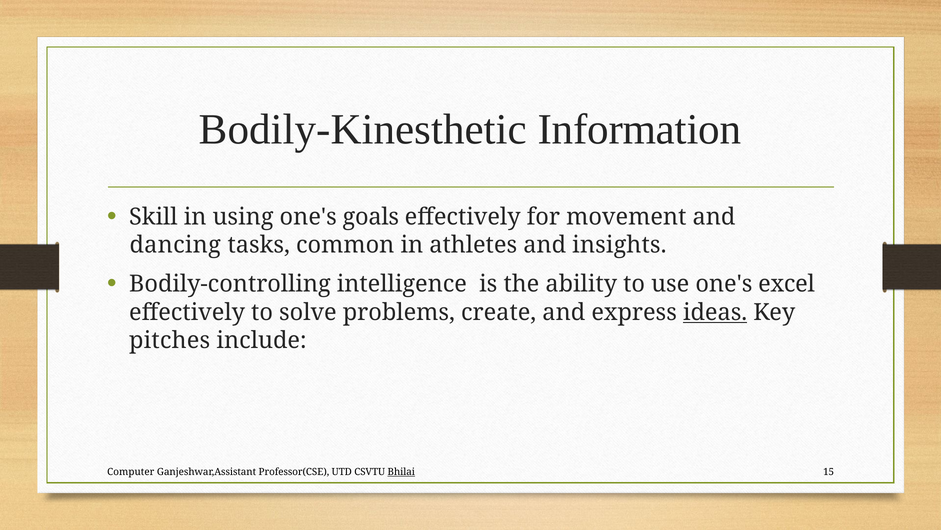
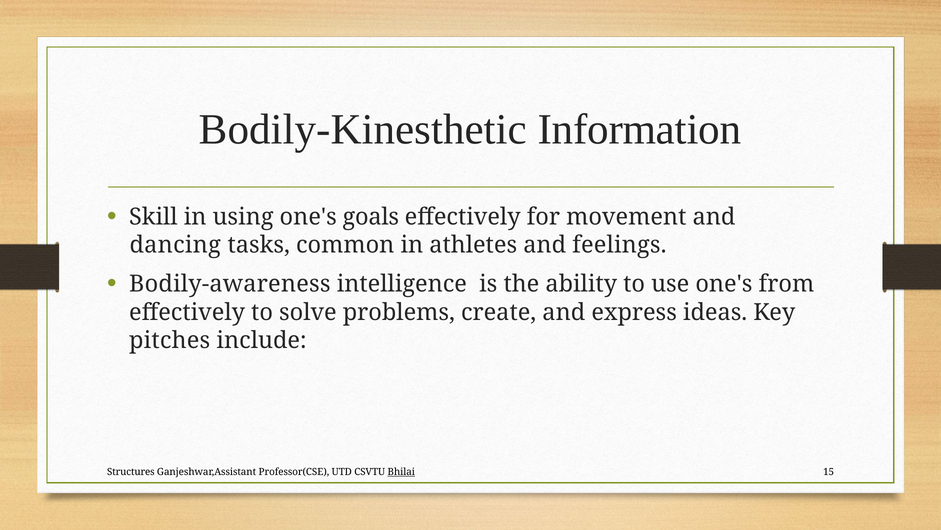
insights: insights -> feelings
Bodily-controlling: Bodily-controlling -> Bodily-awareness
excel: excel -> from
ideas underline: present -> none
Computer: Computer -> Structures
